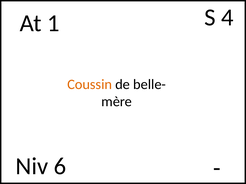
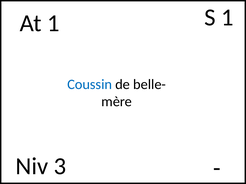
S 4: 4 -> 1
Coussin colour: orange -> blue
6: 6 -> 3
